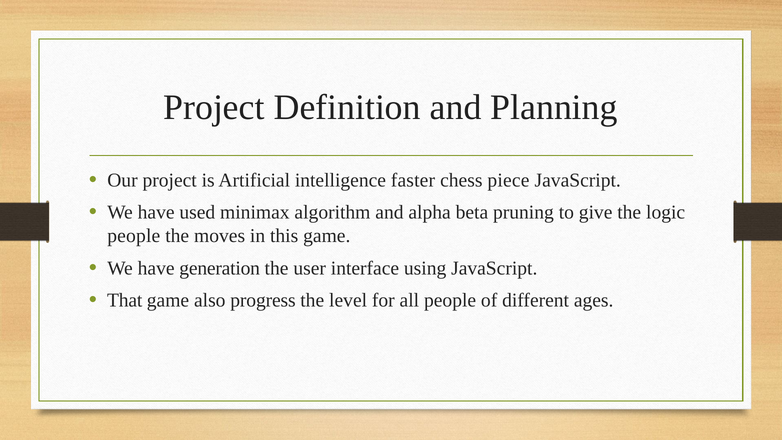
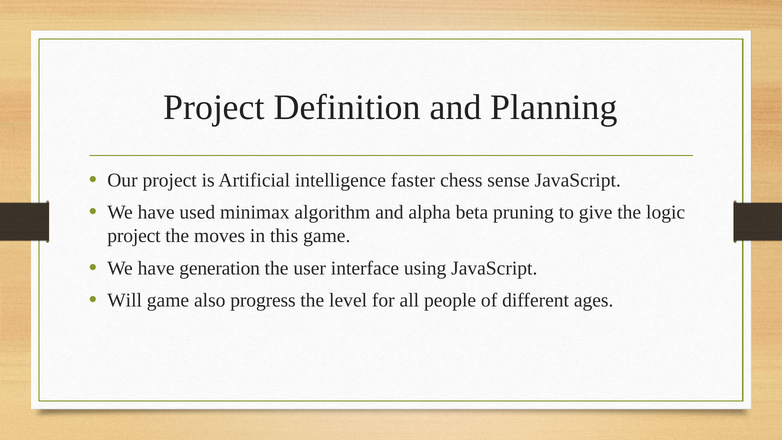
piece: piece -> sense
people at (134, 236): people -> project
That: That -> Will
